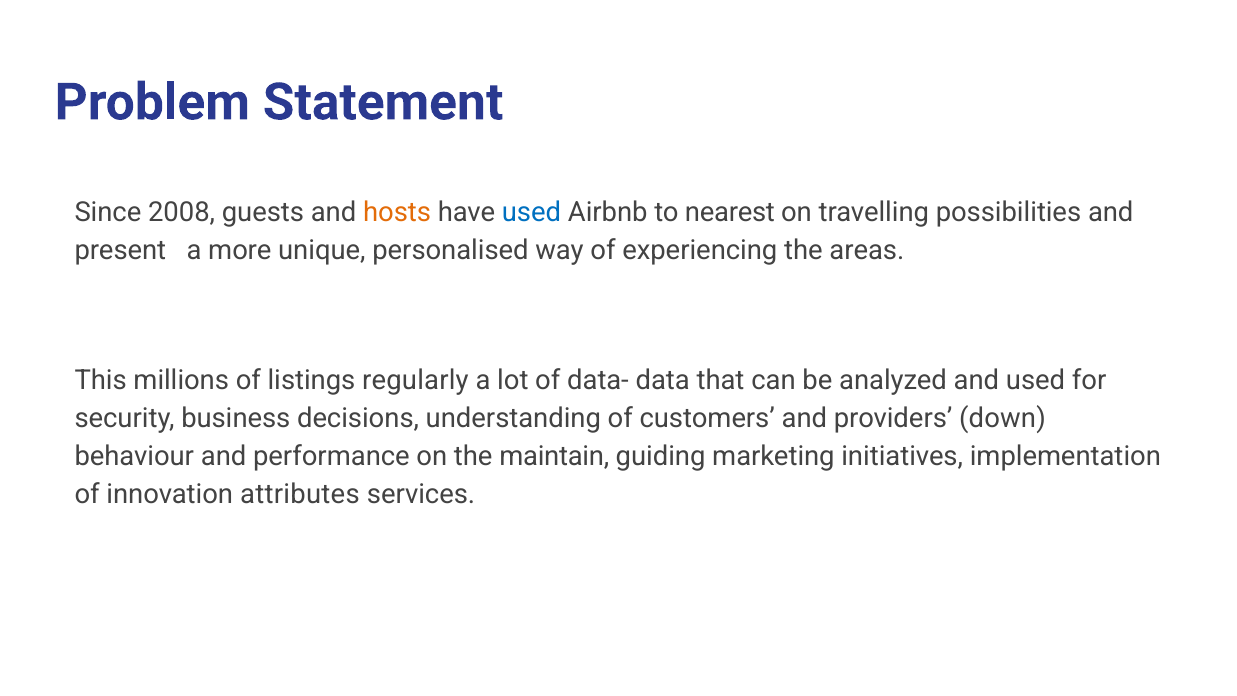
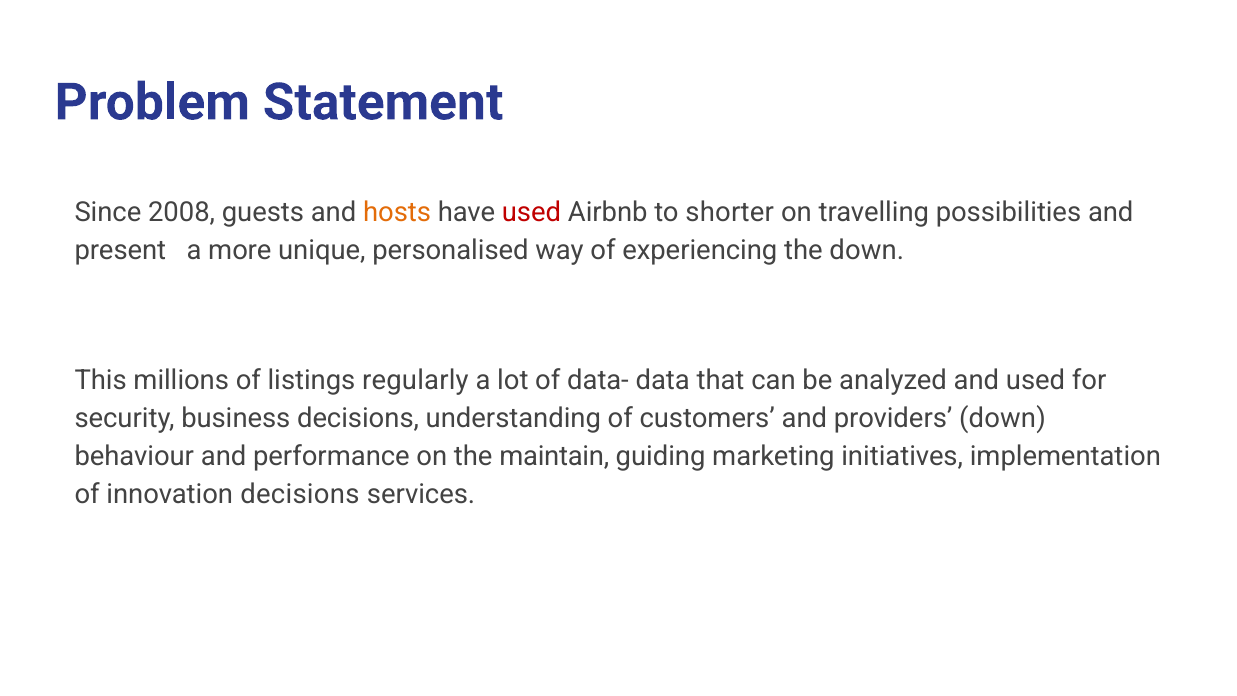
used at (531, 212) colour: blue -> red
nearest: nearest -> shorter
the areas: areas -> down
innovation attributes: attributes -> decisions
